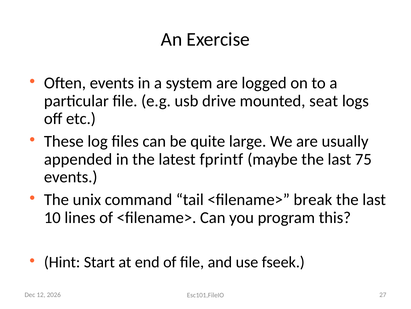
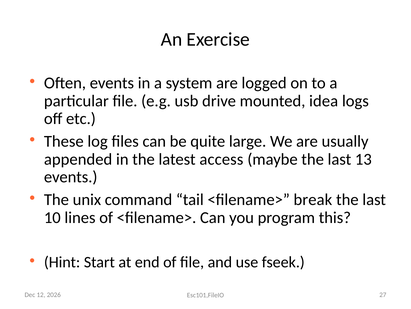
seat: seat -> idea
fprintf: fprintf -> access
75: 75 -> 13
